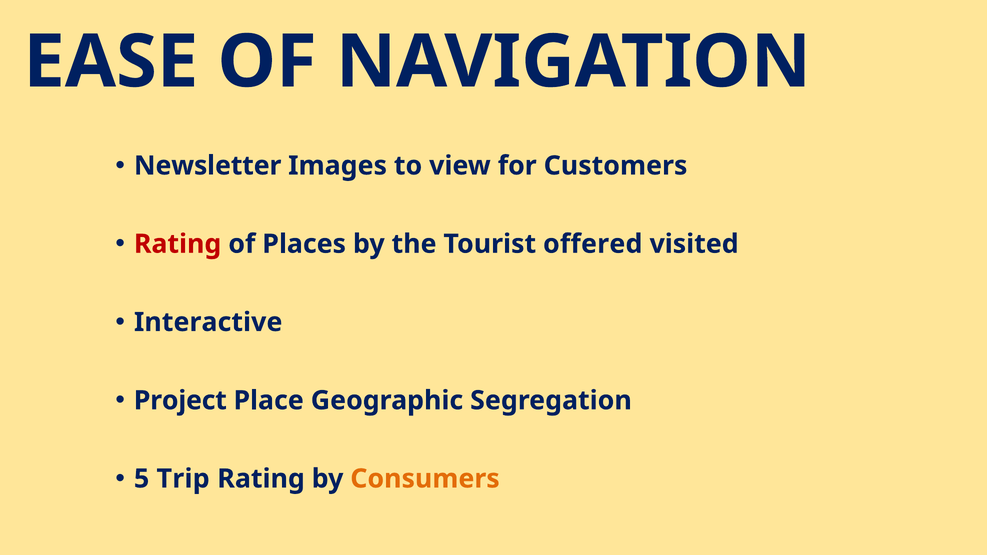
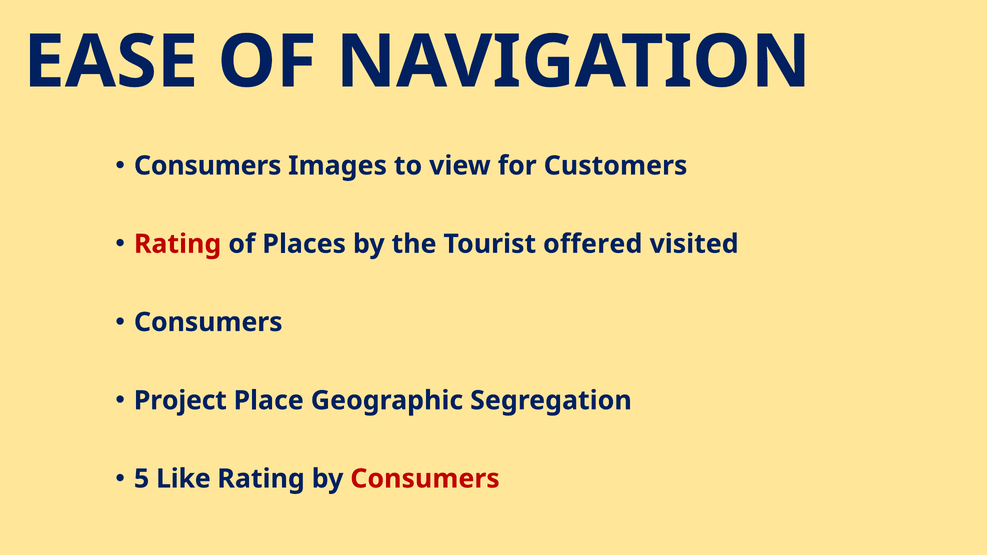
Newsletter at (208, 166): Newsletter -> Consumers
Interactive at (208, 322): Interactive -> Consumers
Trip: Trip -> Like
Consumers at (425, 479) colour: orange -> red
